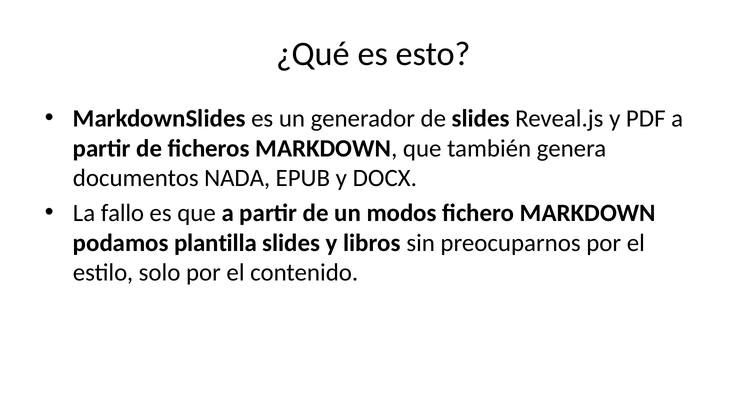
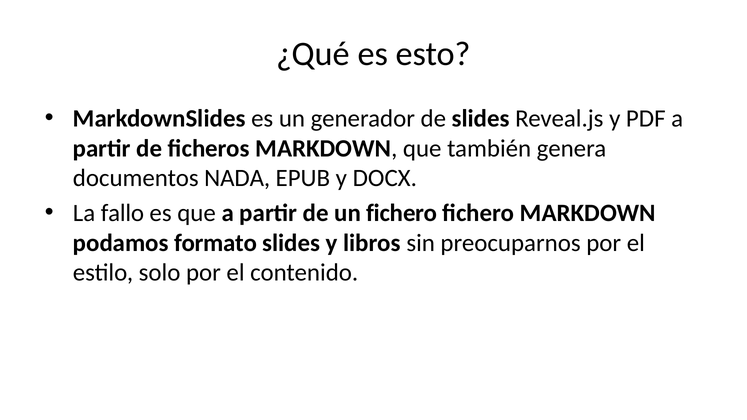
un modos: modos -> fichero
plantilla: plantilla -> formato
